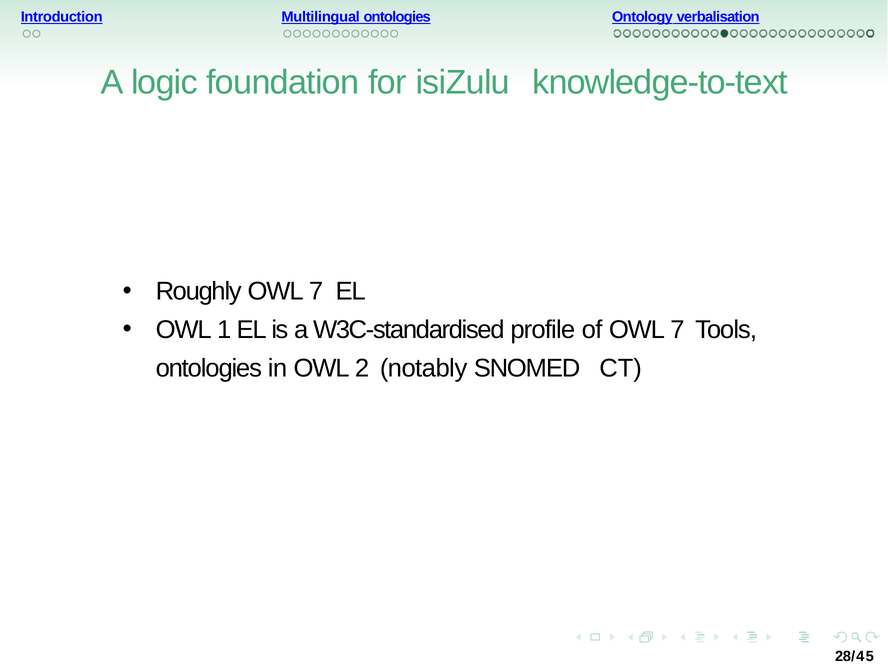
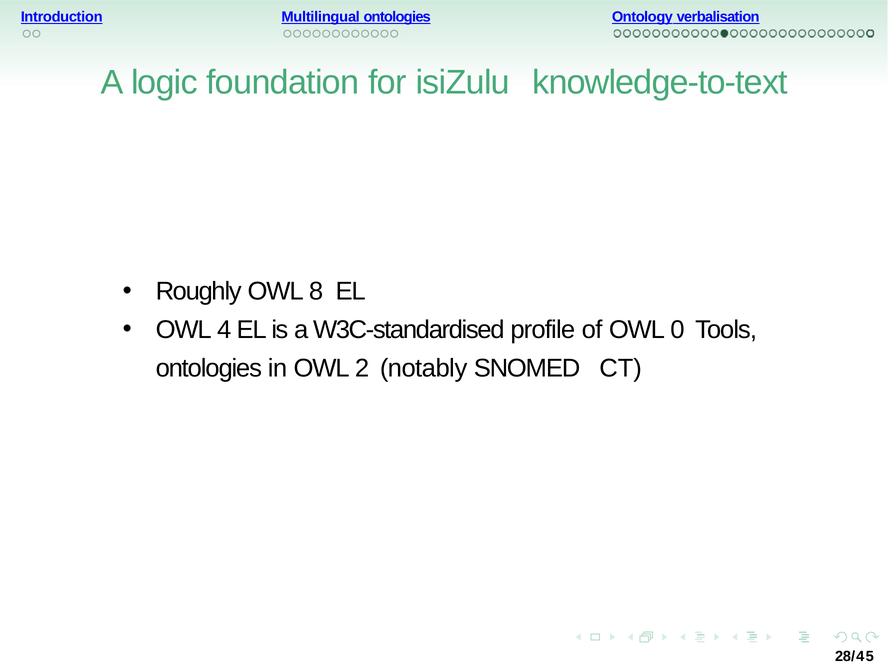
Roughly OWL 7: 7 -> 8
1: 1 -> 4
of OWL 7: 7 -> 0
